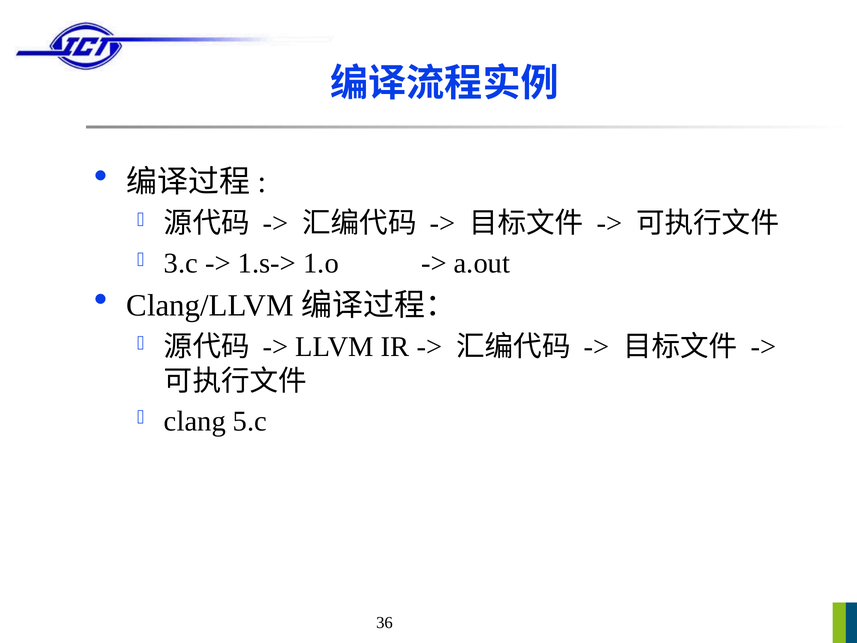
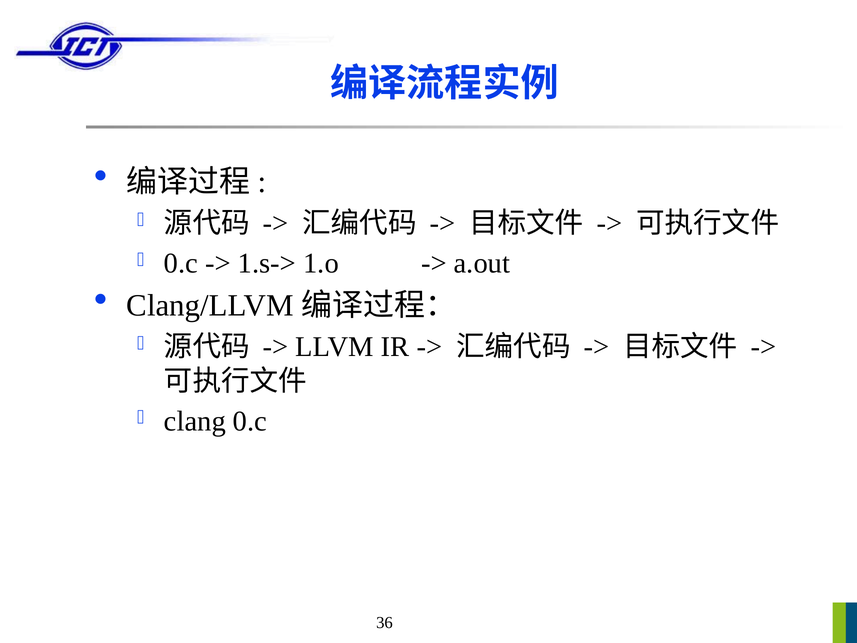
3.c at (181, 263): 3.c -> 0.c
clang 5.c: 5.c -> 0.c
